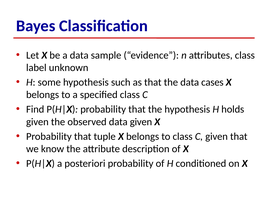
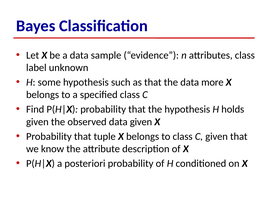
cases: cases -> more
